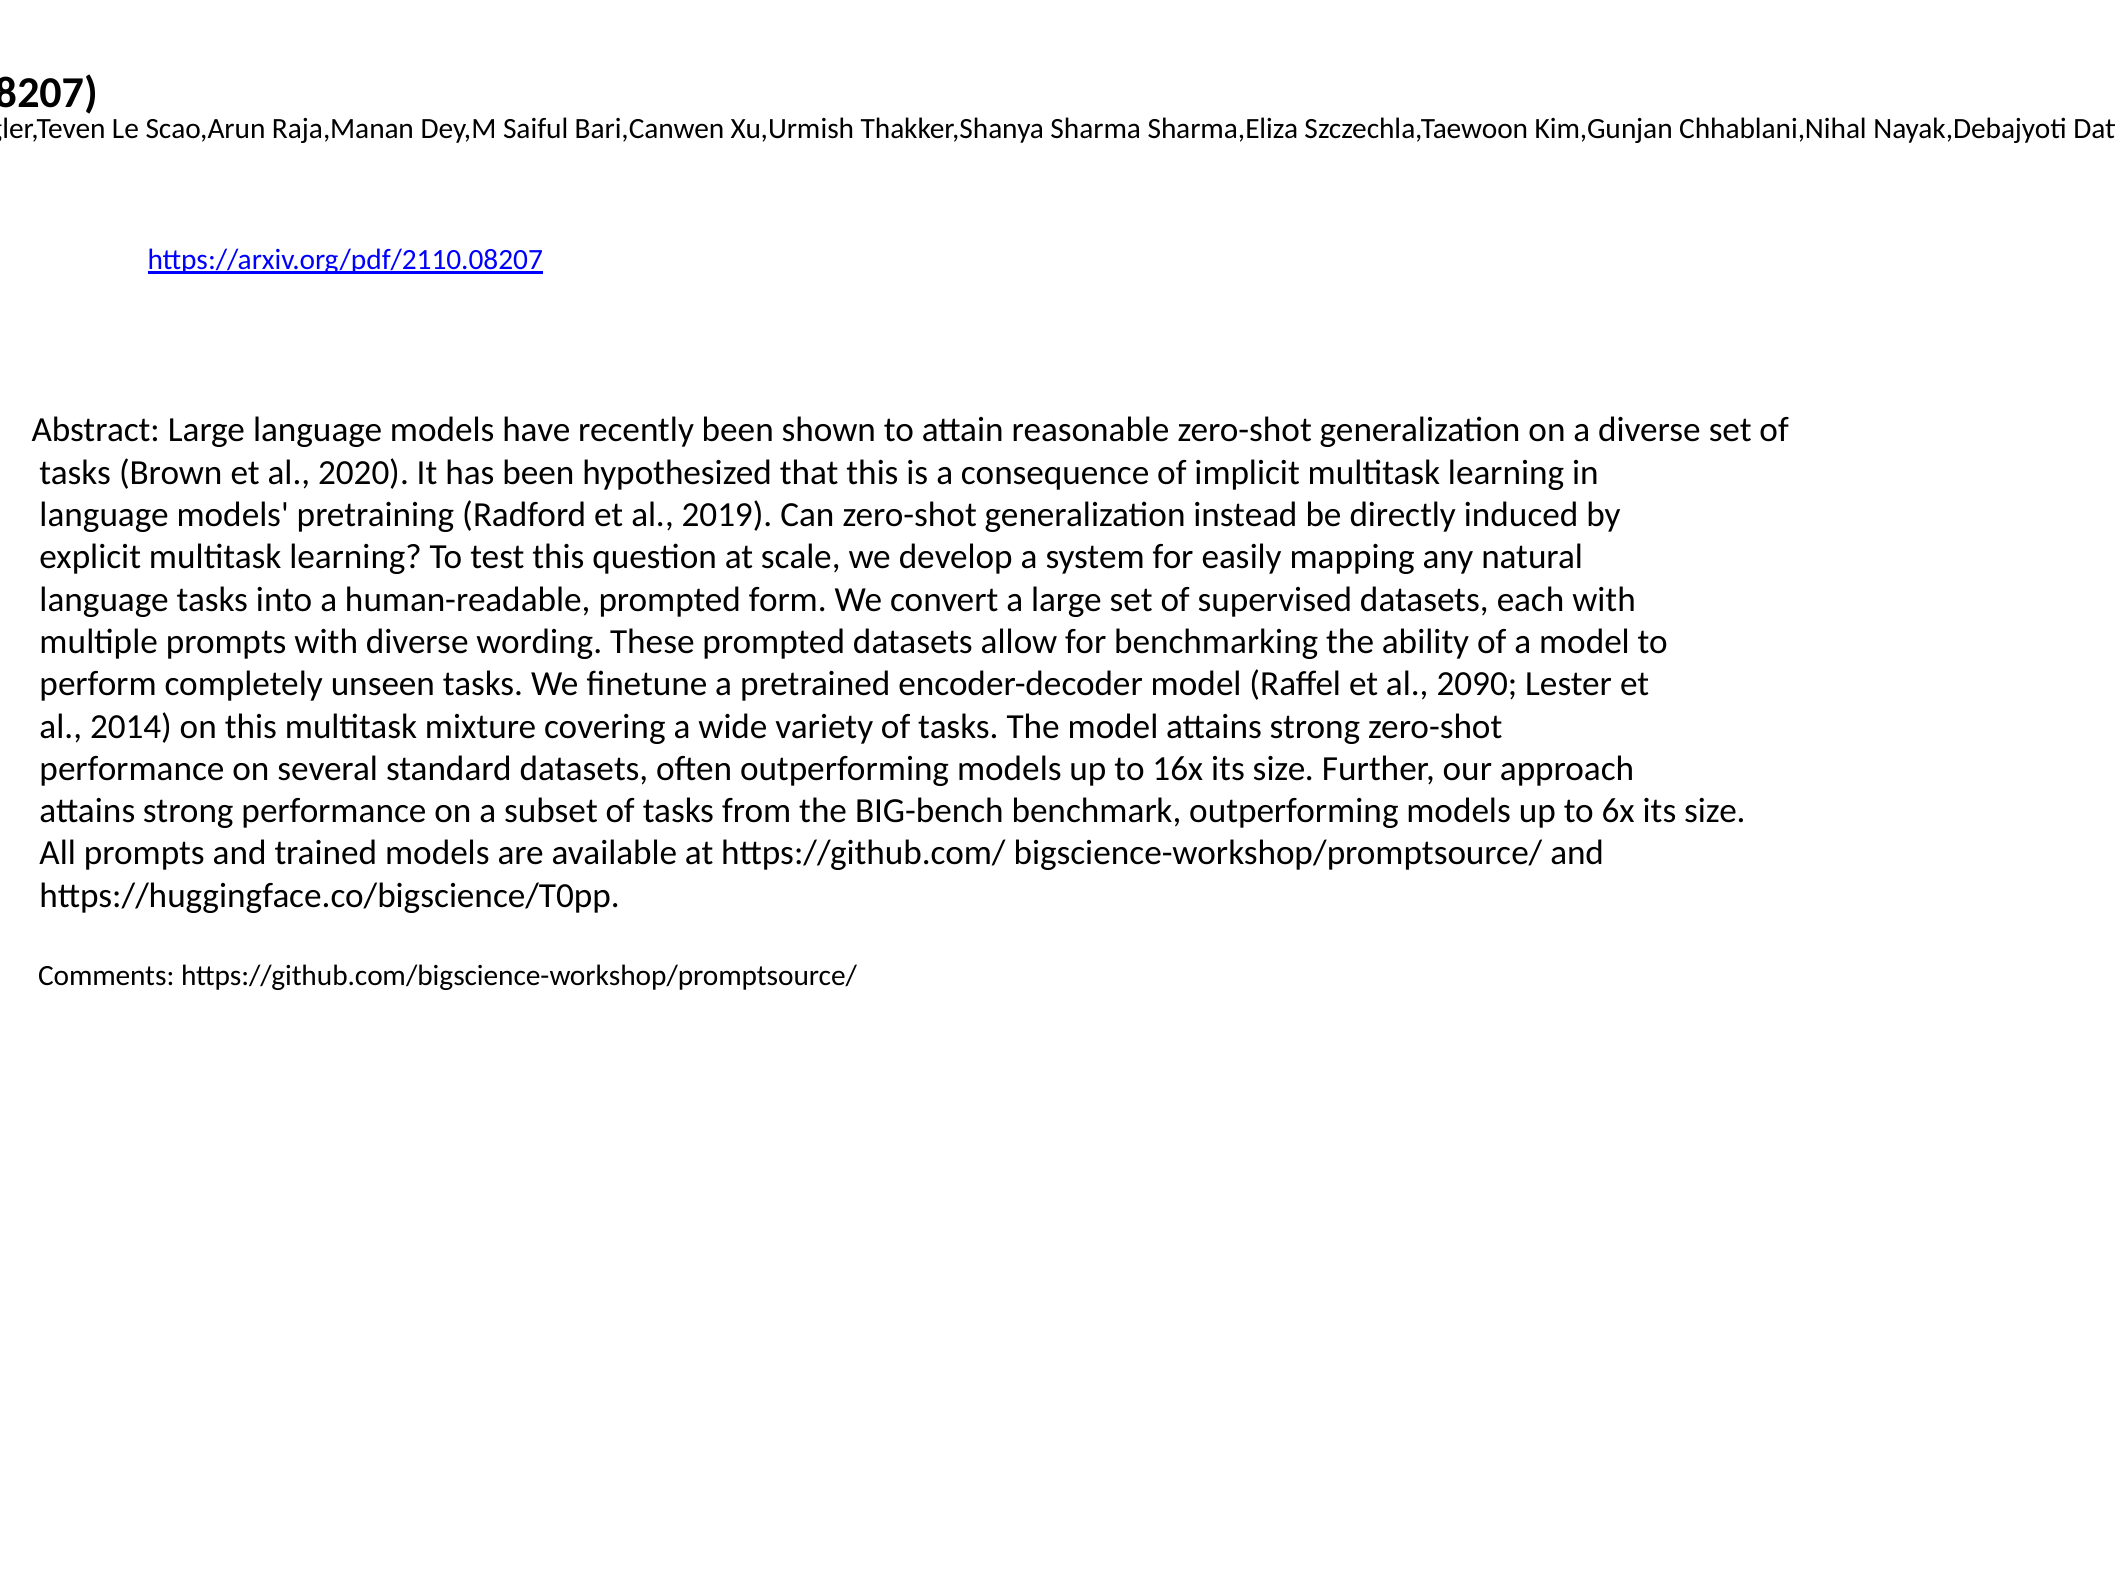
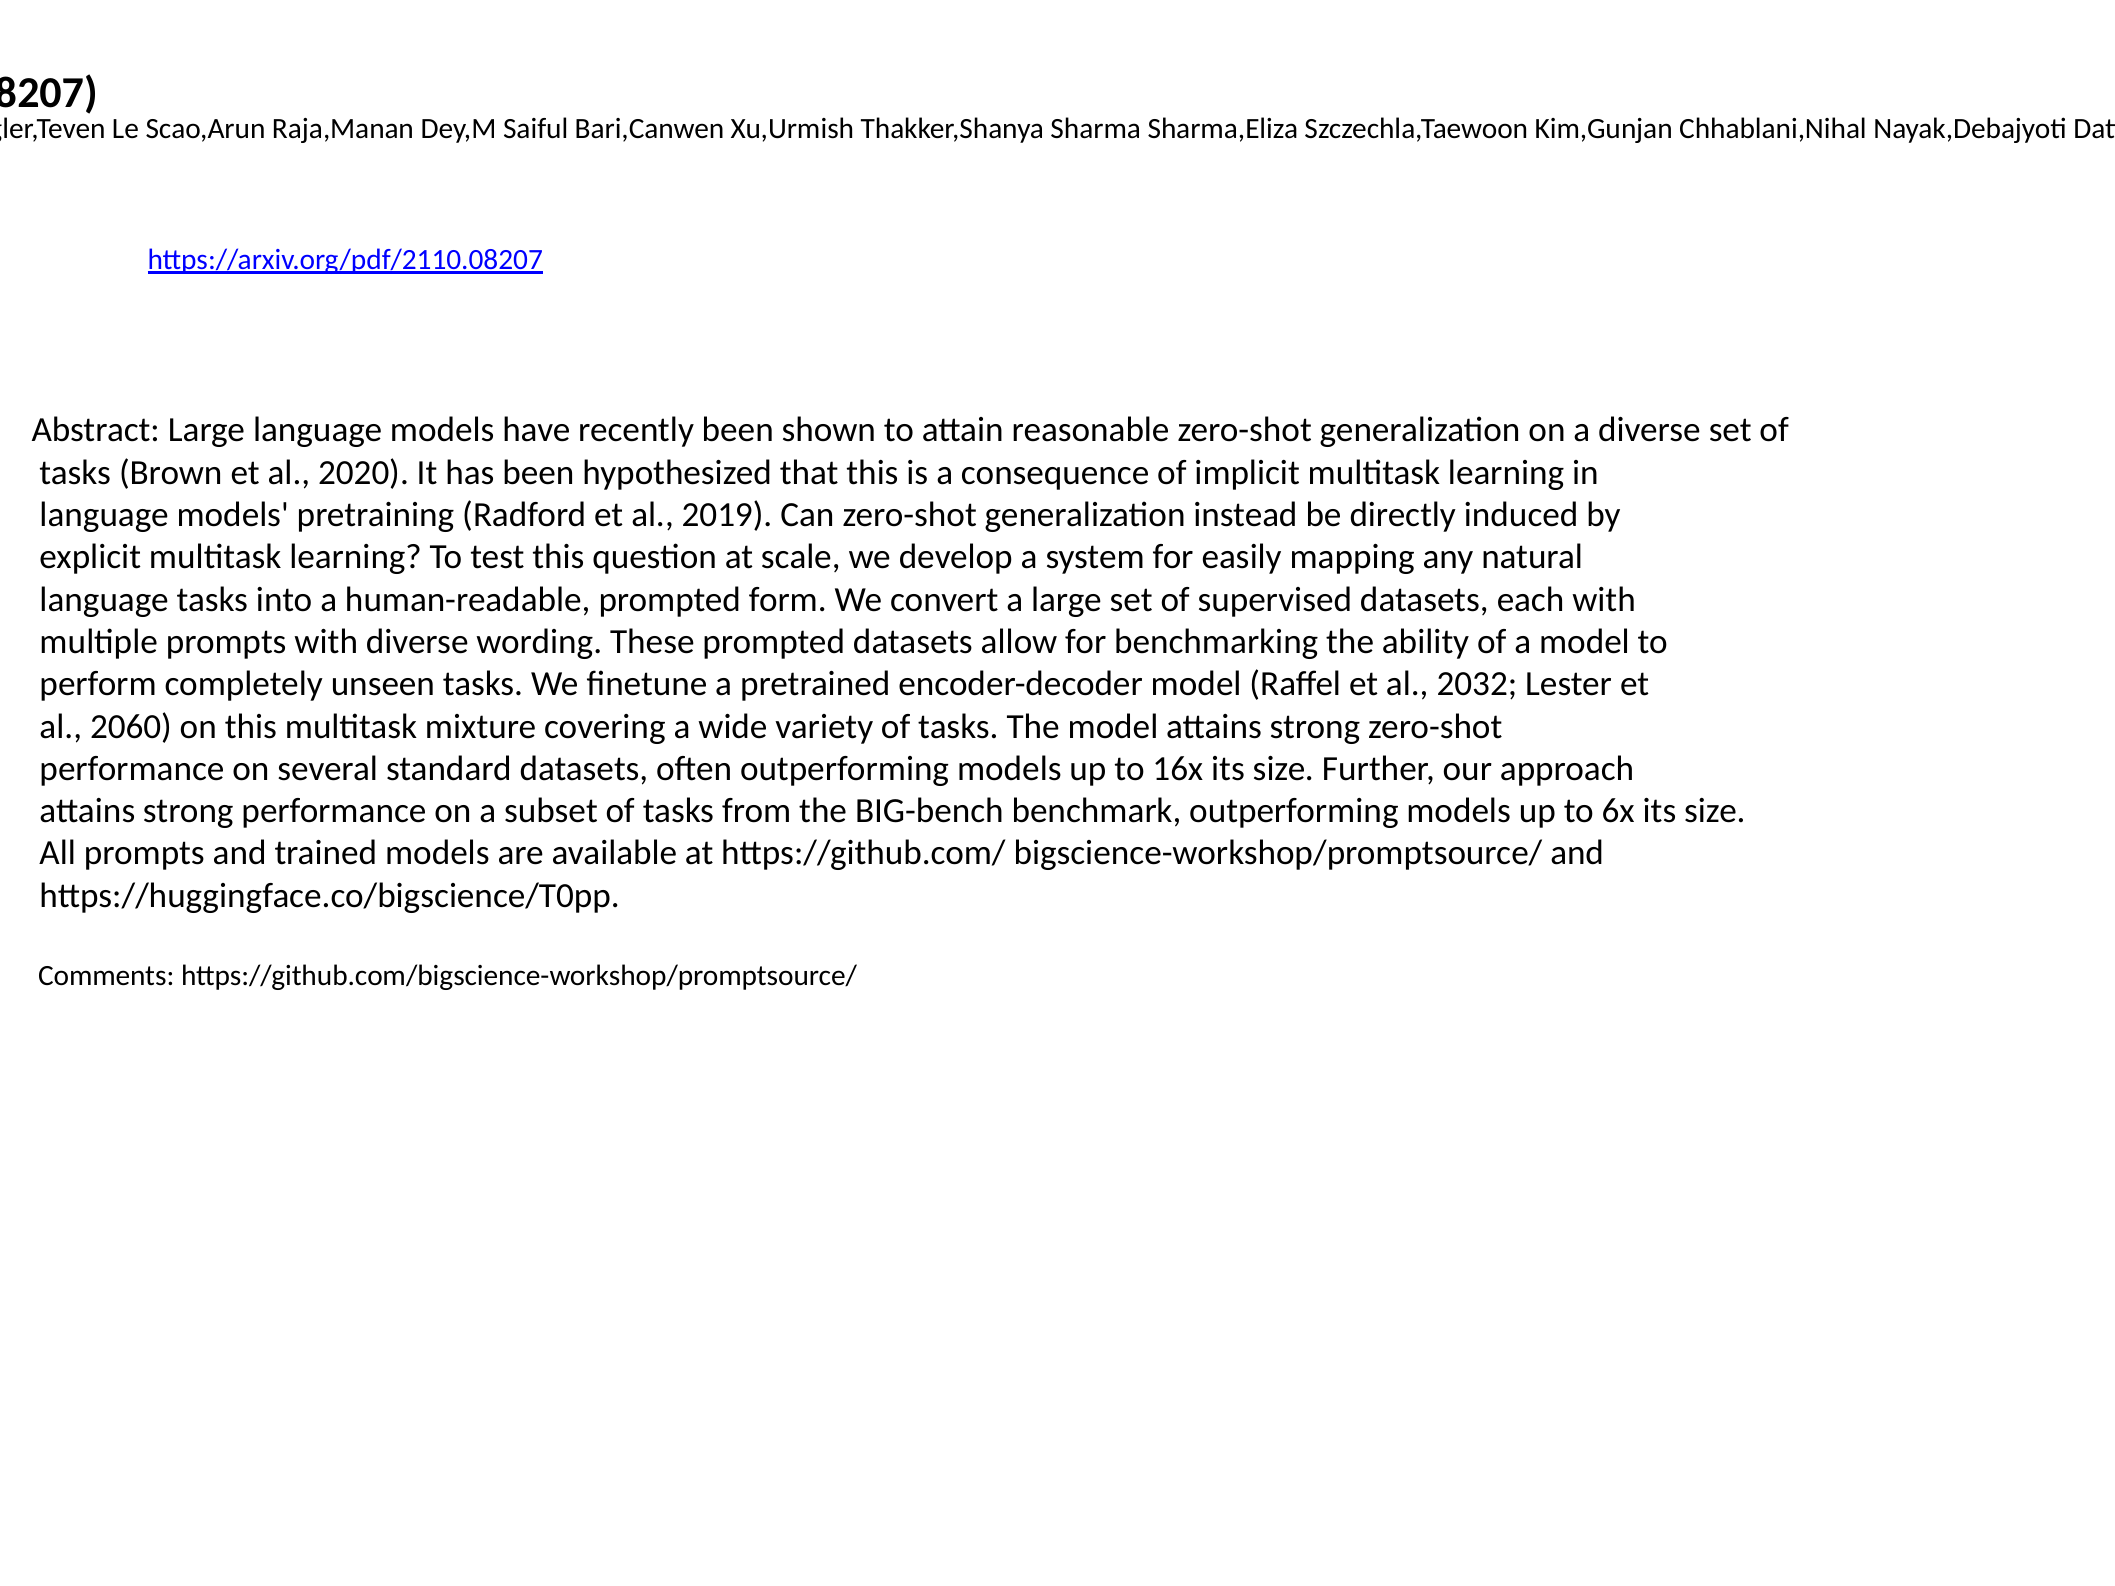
2090: 2090 -> 2032
2014: 2014 -> 2060
